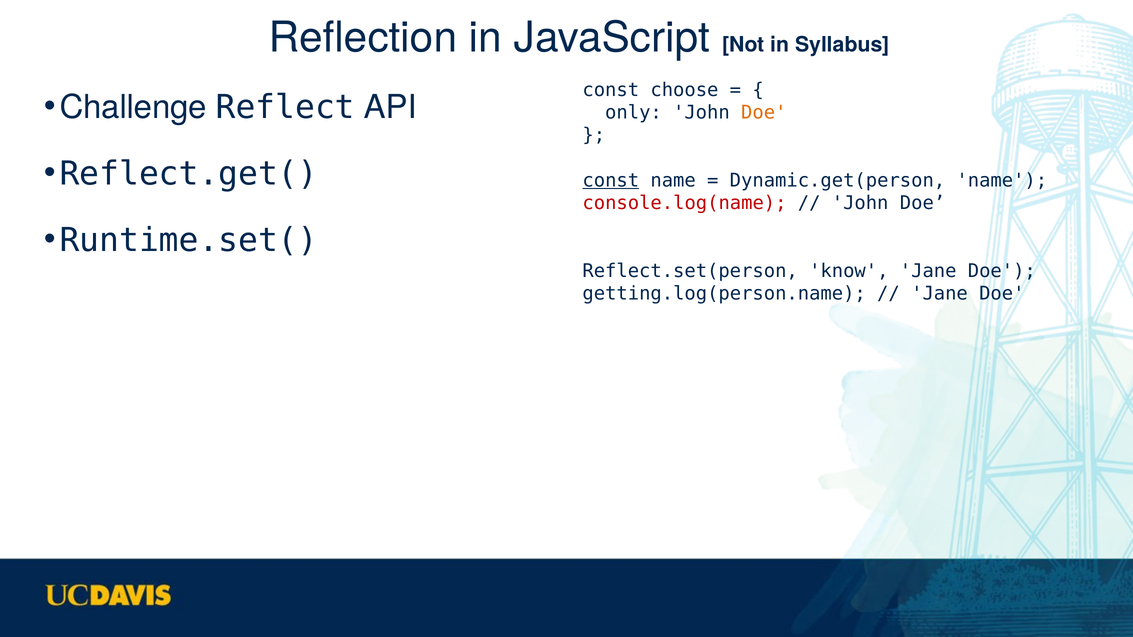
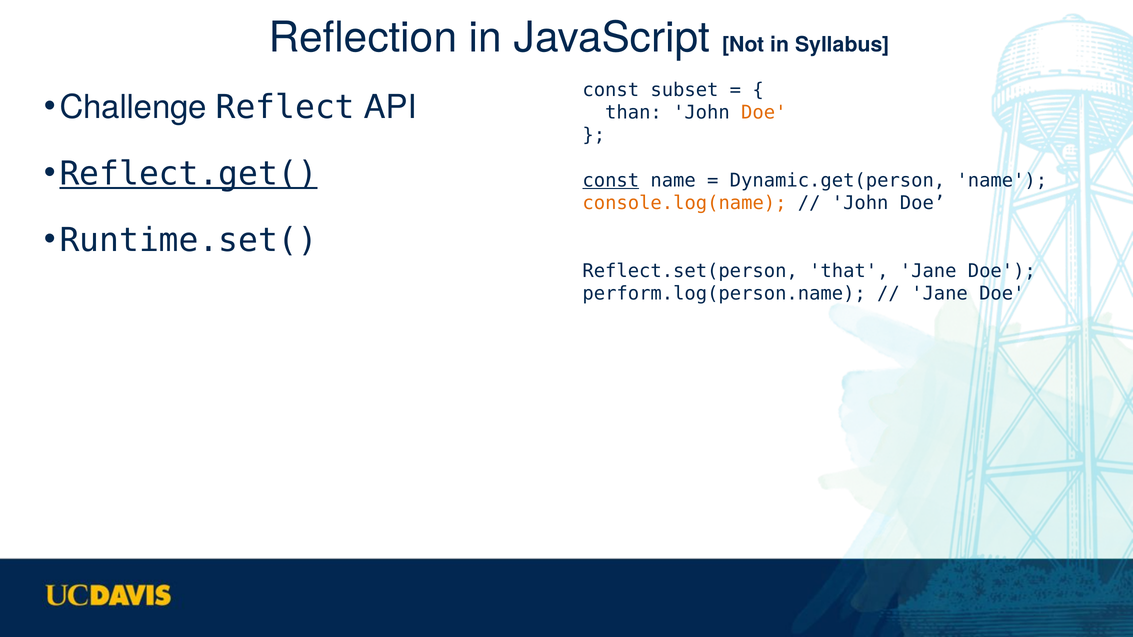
choose: choose -> subset
only: only -> than
Reflect.get( underline: none -> present
console.log(name colour: red -> orange
know: know -> that
getting.log(person.name: getting.log(person.name -> perform.log(person.name
